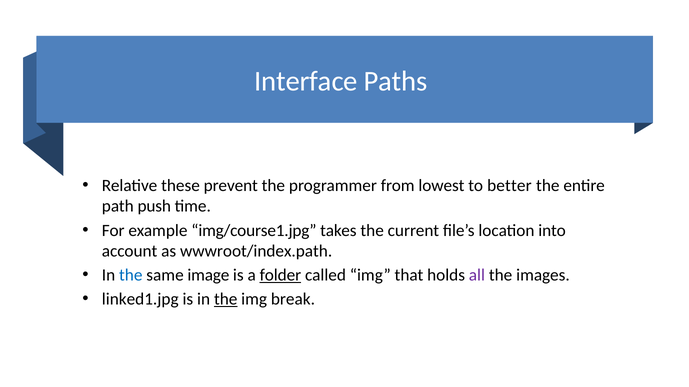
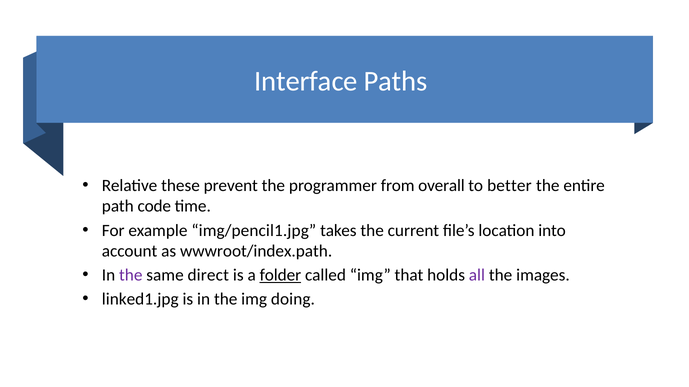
lowest: lowest -> overall
push: push -> code
img/course1.jpg: img/course1.jpg -> img/pencil1.jpg
the at (131, 275) colour: blue -> purple
image: image -> direct
the at (226, 300) underline: present -> none
break: break -> doing
